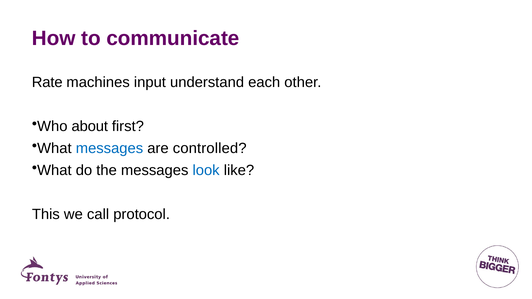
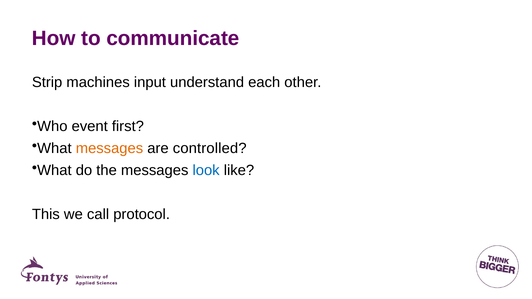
Rate: Rate -> Strip
about: about -> event
messages at (109, 148) colour: blue -> orange
